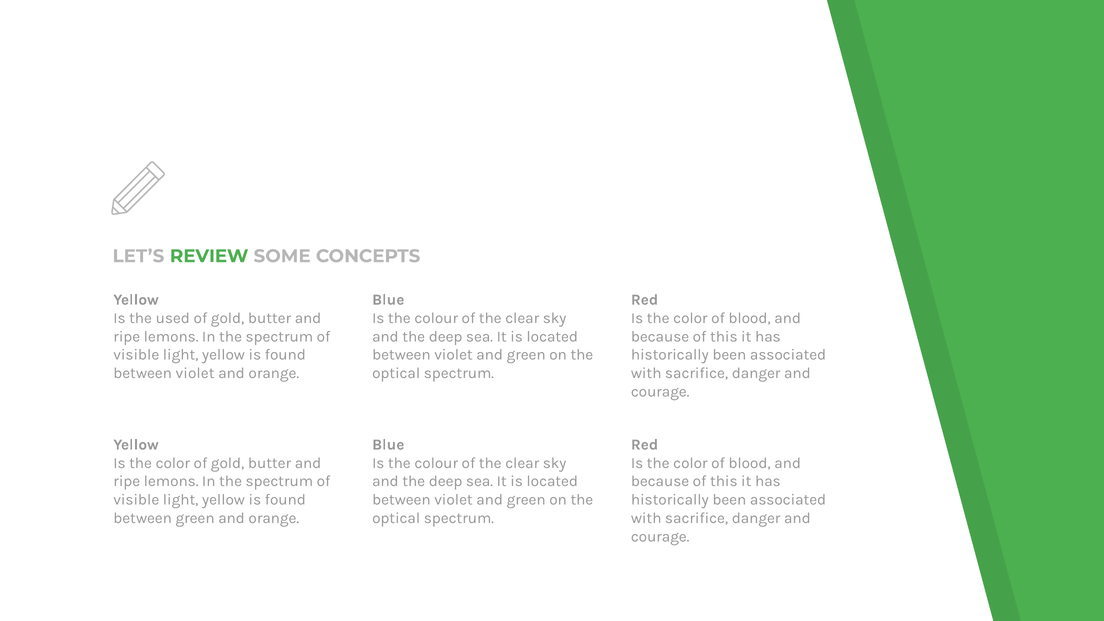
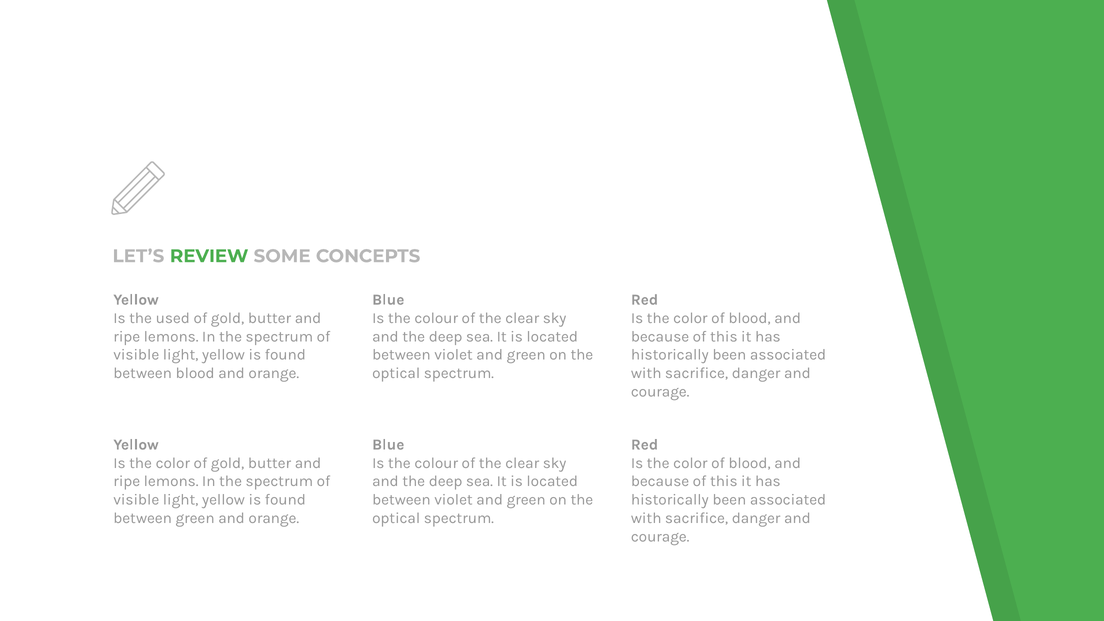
violet at (195, 373): violet -> blood
